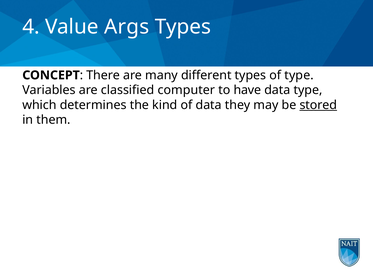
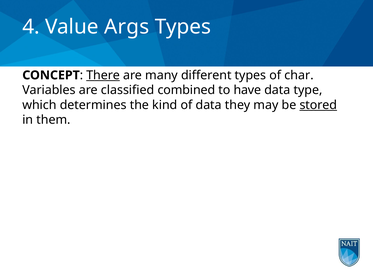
There underline: none -> present
of type: type -> char
computer: computer -> combined
